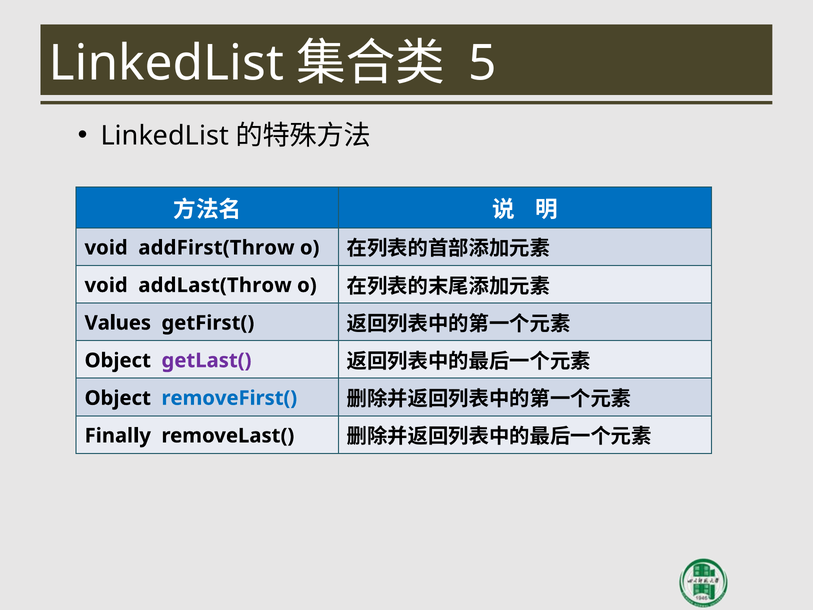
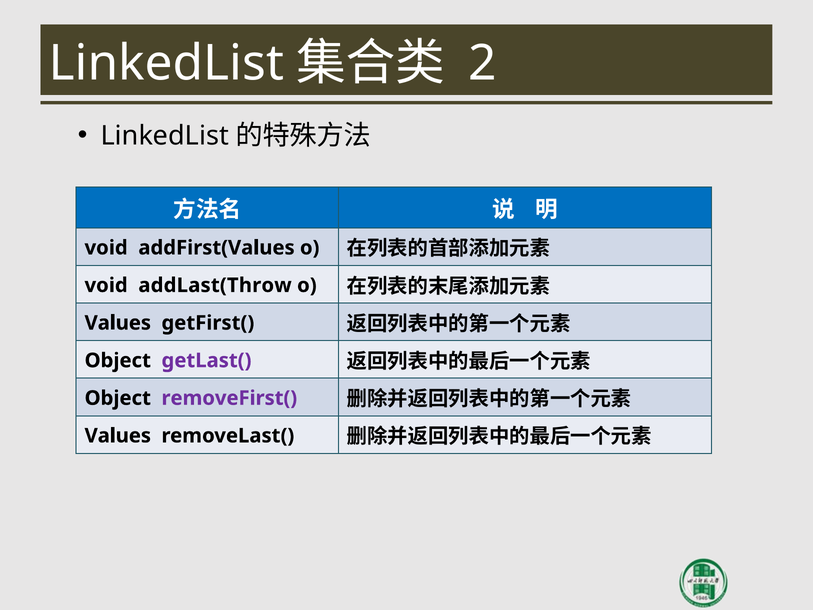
5: 5 -> 2
addFirst(Throw: addFirst(Throw -> addFirst(Values
removeFirst( colour: blue -> purple
Finally at (118, 436): Finally -> Values
